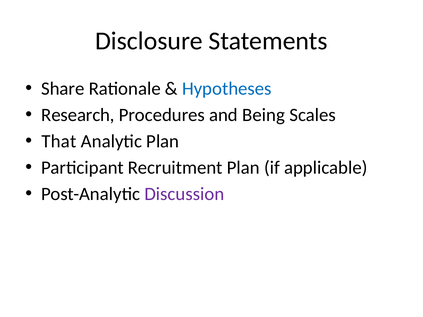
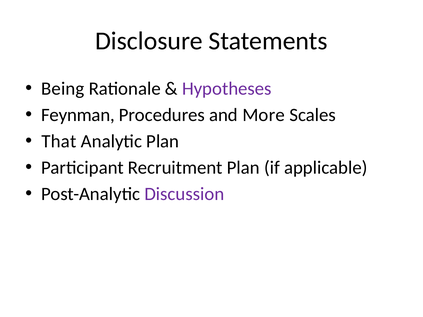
Share: Share -> Being
Hypotheses colour: blue -> purple
Research: Research -> Feynman
Being: Being -> More
